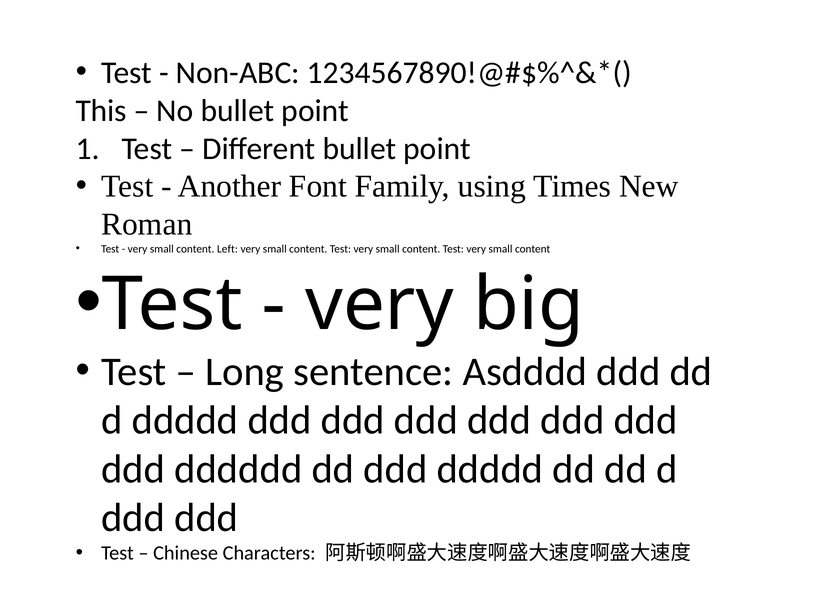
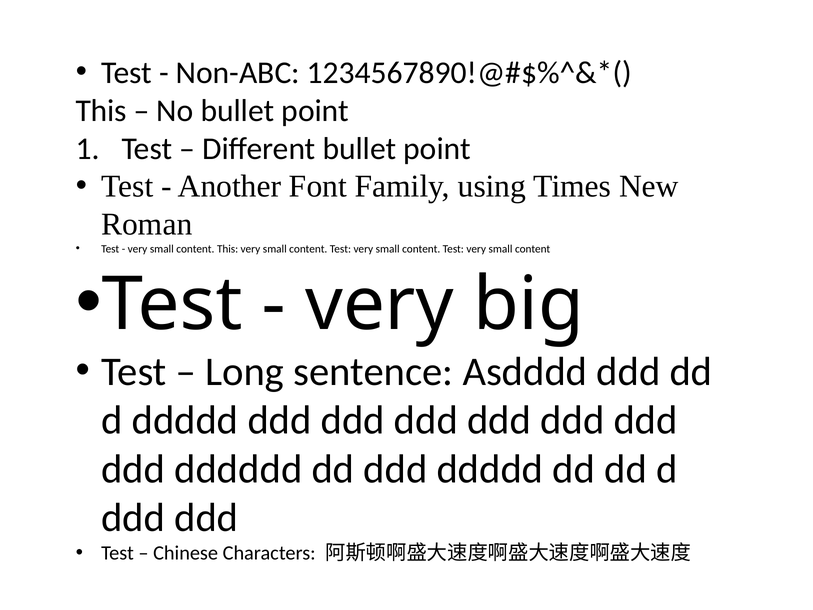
content Left: Left -> This
